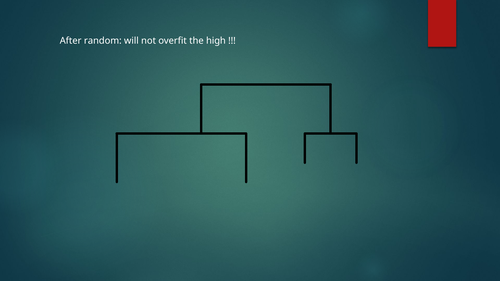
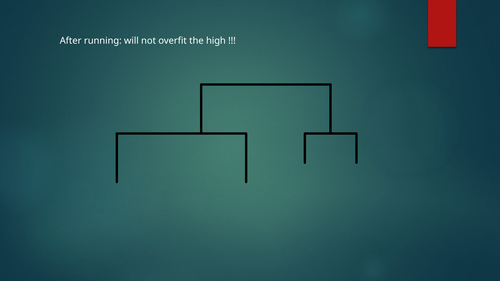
random: random -> running
